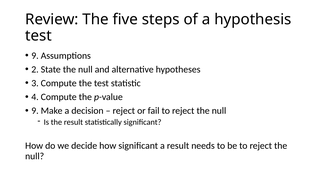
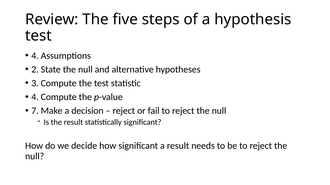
9 at (35, 56): 9 -> 4
9 at (35, 111): 9 -> 7
